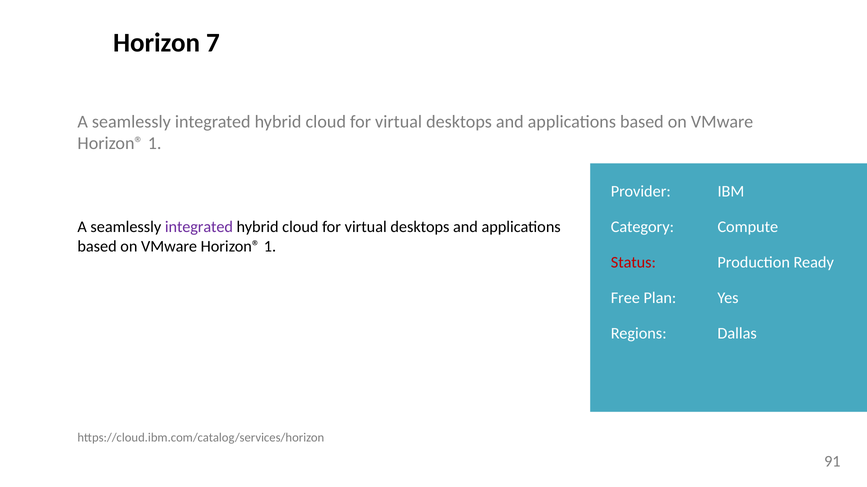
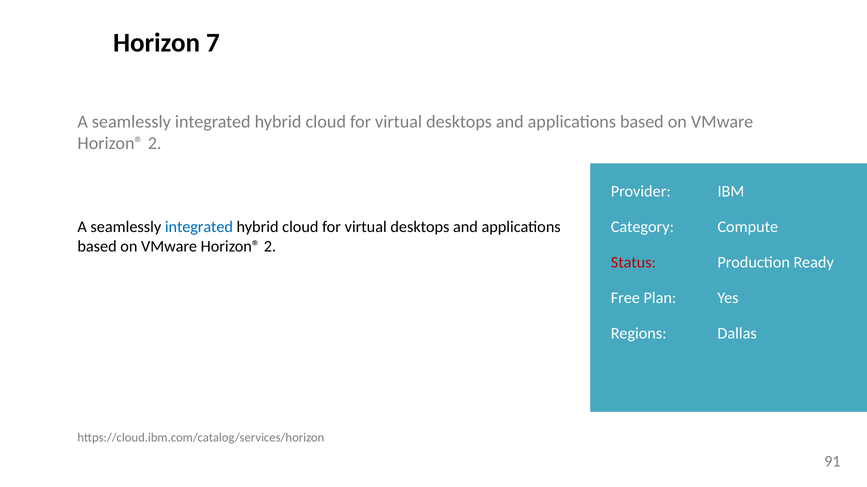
1 at (155, 144): 1 -> 2
integrated at (199, 227) colour: purple -> blue
1 at (270, 247): 1 -> 2
